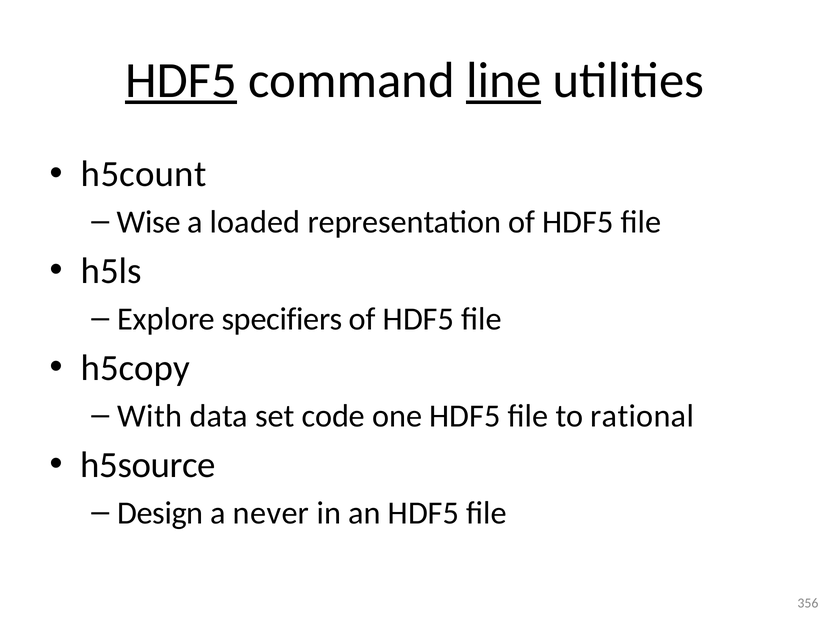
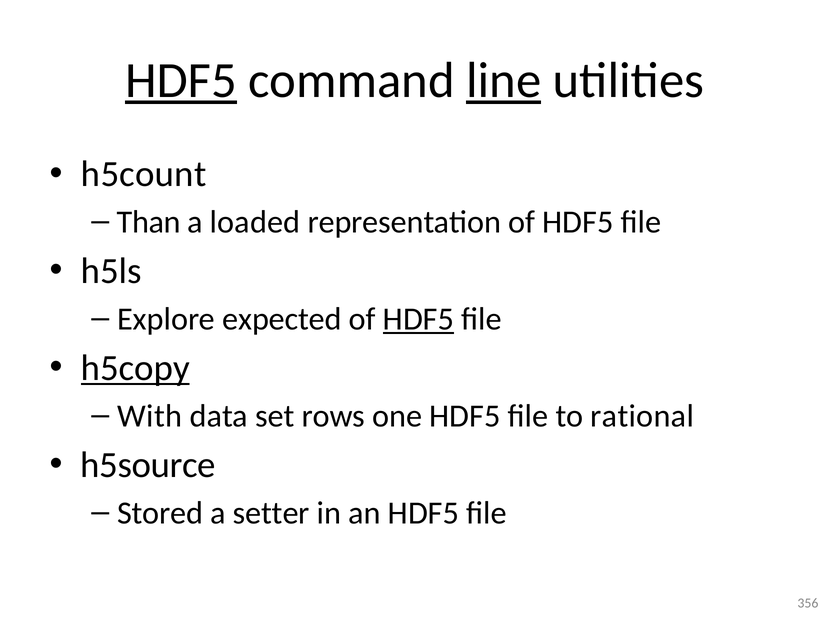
Wise: Wise -> Than
specifiers: specifiers -> expected
HDF5 at (419, 319) underline: none -> present
h5copy underline: none -> present
code: code -> rows
Design: Design -> Stored
never: never -> setter
